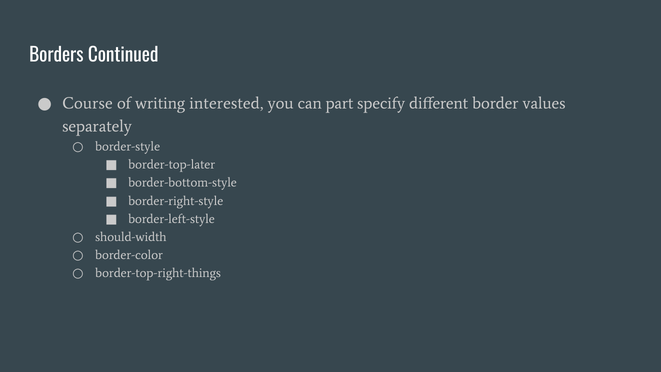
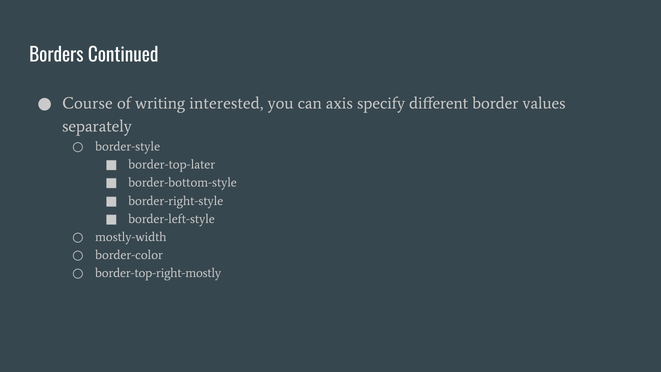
part: part -> axis
should-width: should-width -> mostly-width
border-top-right-things: border-top-right-things -> border-top-right-mostly
